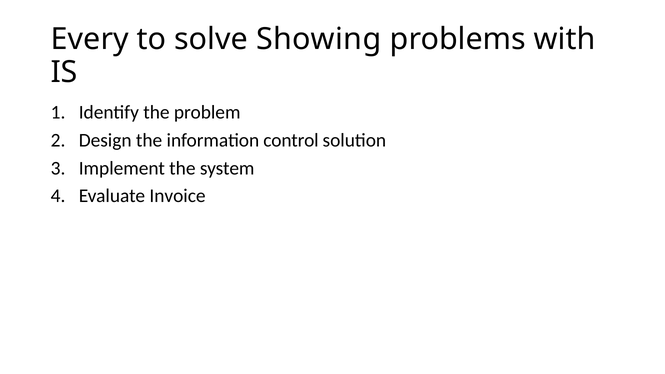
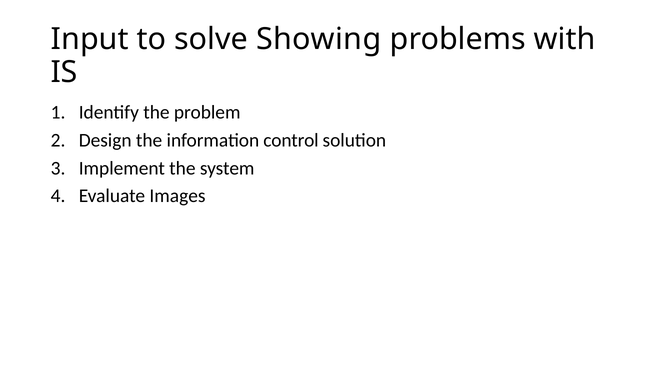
Every: Every -> Input
Invoice: Invoice -> Images
